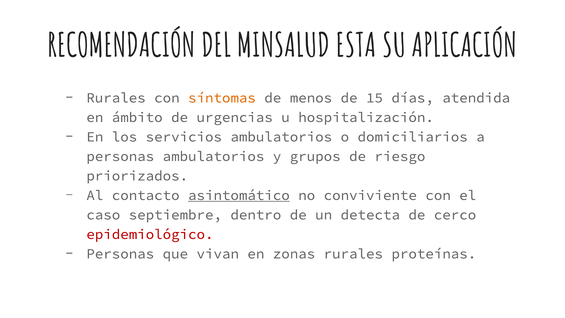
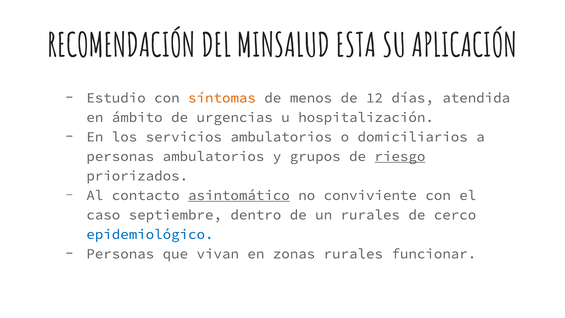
Rurales at (116, 98): Rurales -> Estudio
15: 15 -> 12
riesgo underline: none -> present
un detecta: detecta -> rurales
epidemiológico colour: red -> blue
proteínas: proteínas -> funcionar
